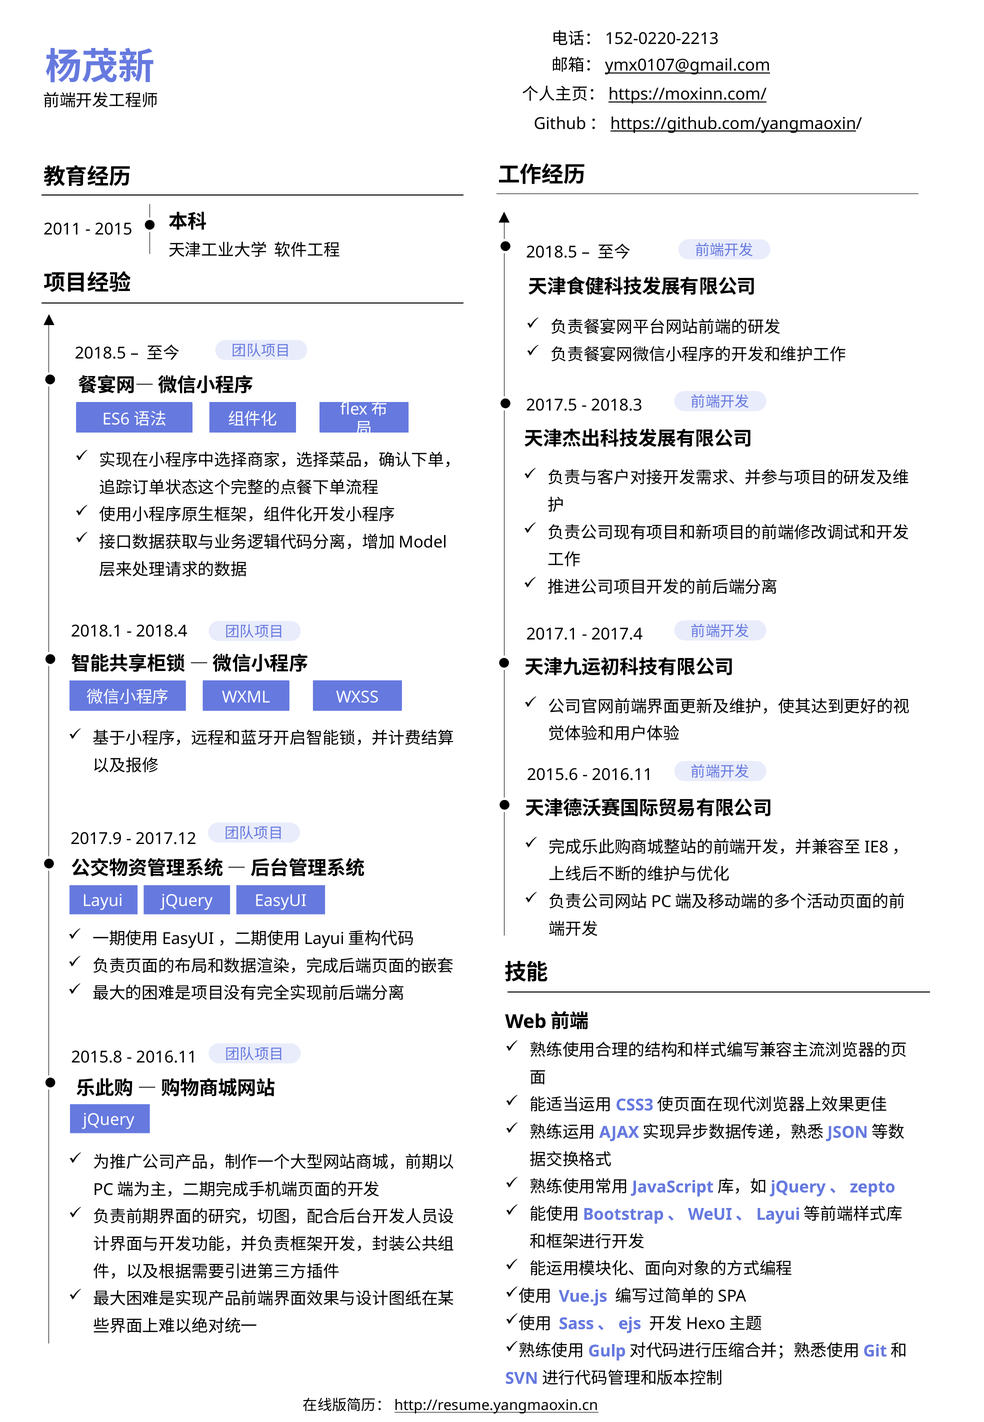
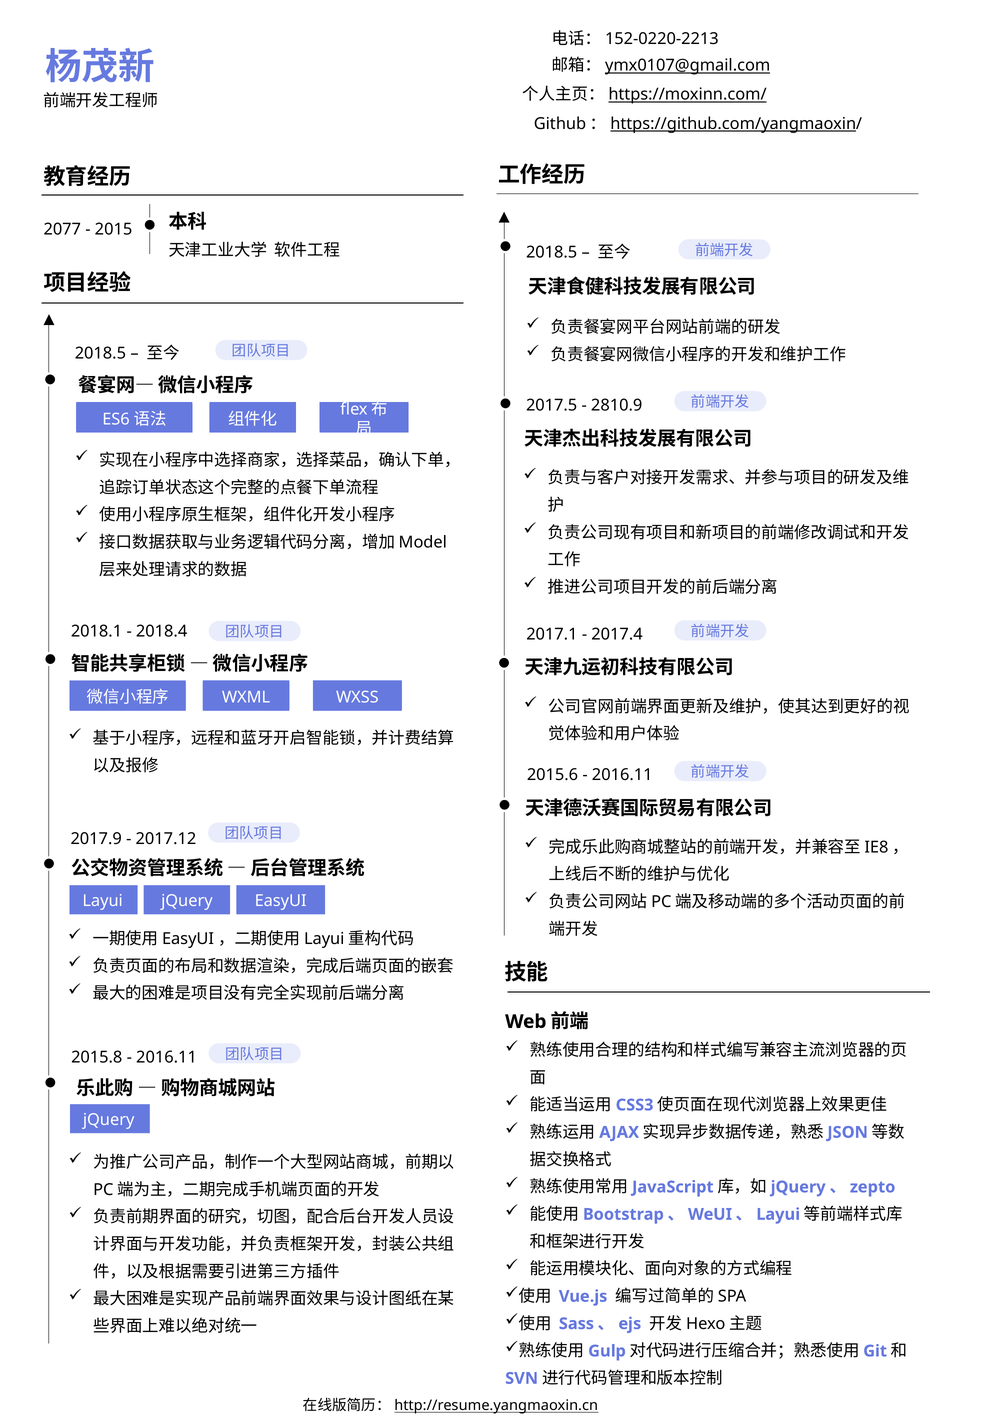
2011: 2011 -> 2077
2018.3: 2018.3 -> 2810.9
